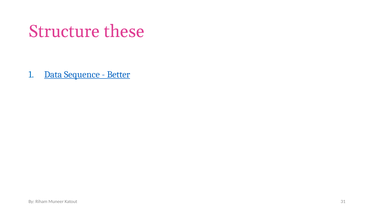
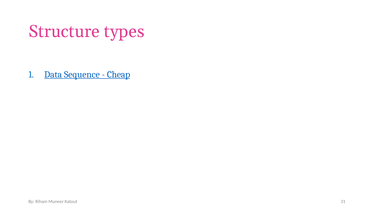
these: these -> types
Better: Better -> Cheap
